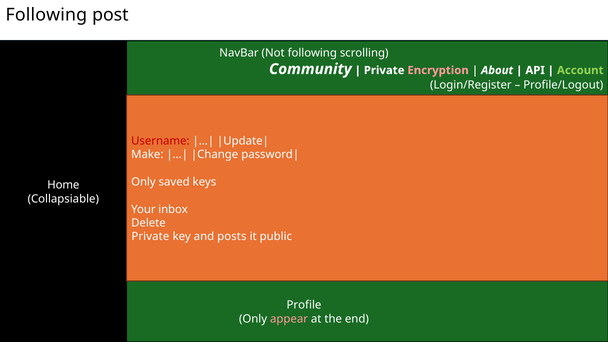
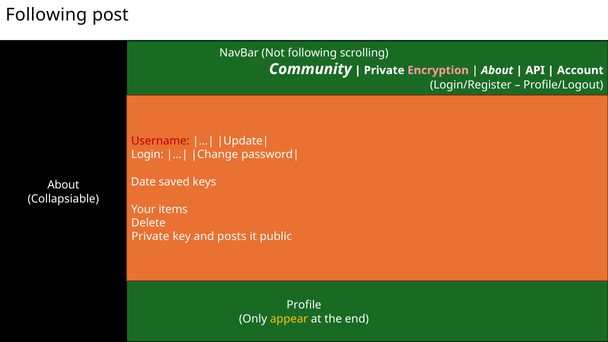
Account colour: light green -> white
Make: Make -> Login
Only at (143, 182): Only -> Date
Home at (63, 185): Home -> About
inbox: inbox -> items
appear colour: pink -> yellow
